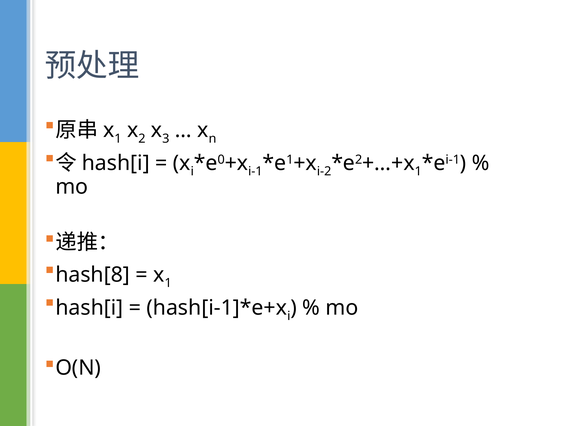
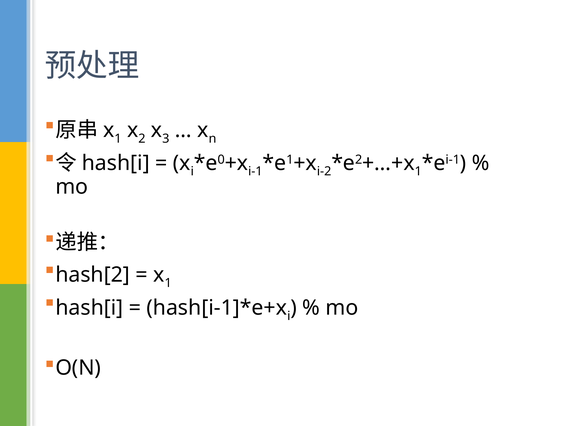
hash[8: hash[8 -> hash[2
